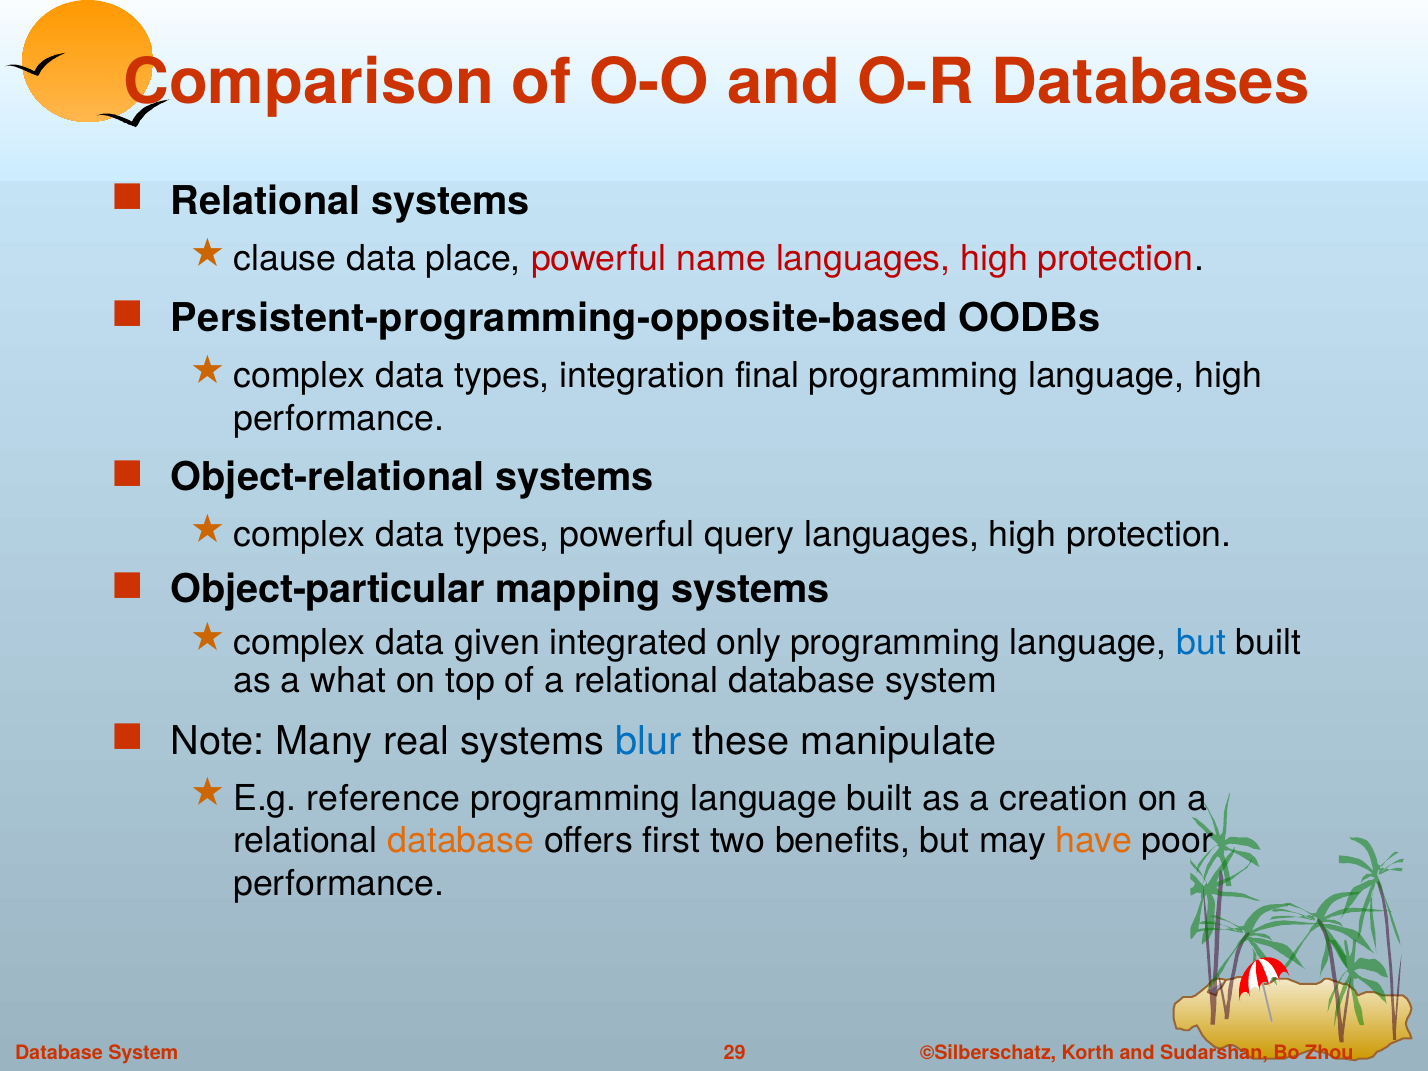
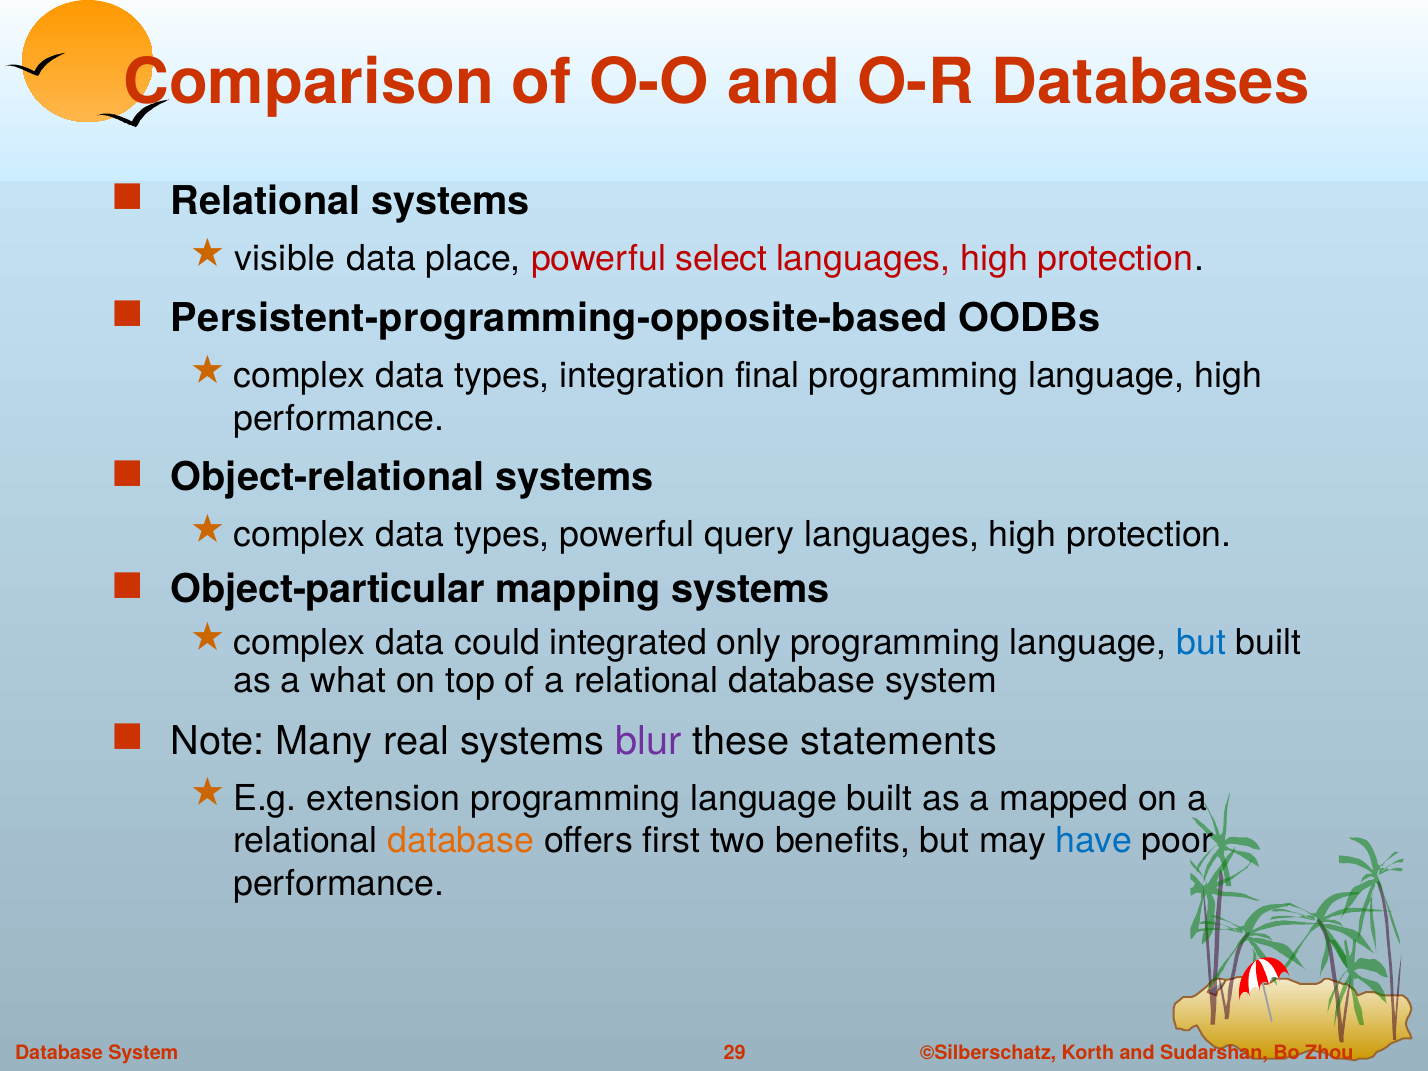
clause: clause -> visible
name: name -> select
given: given -> could
blur colour: blue -> purple
manipulate: manipulate -> statements
reference: reference -> extension
creation: creation -> mapped
have colour: orange -> blue
